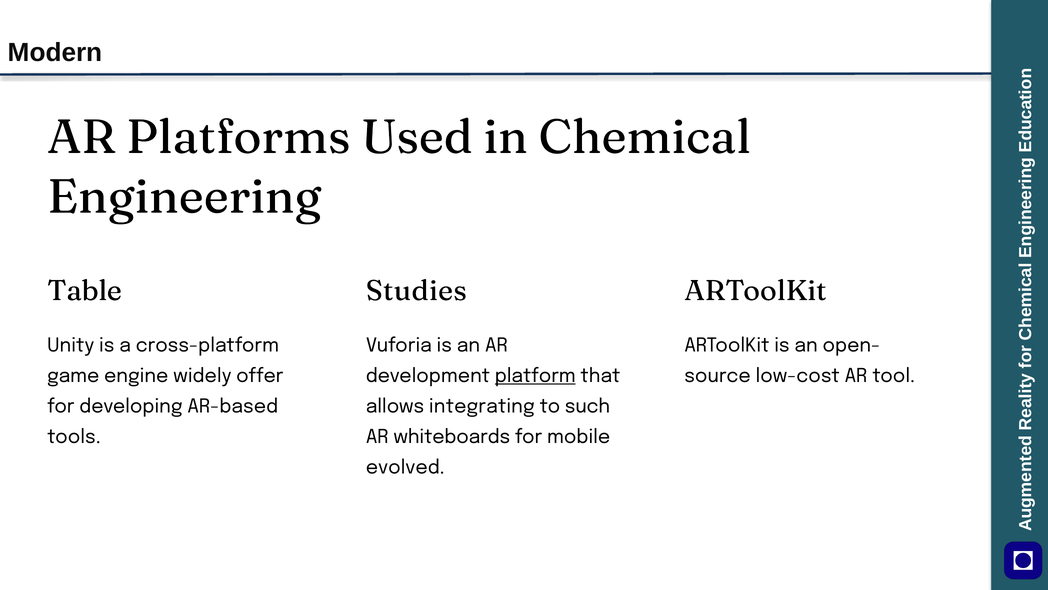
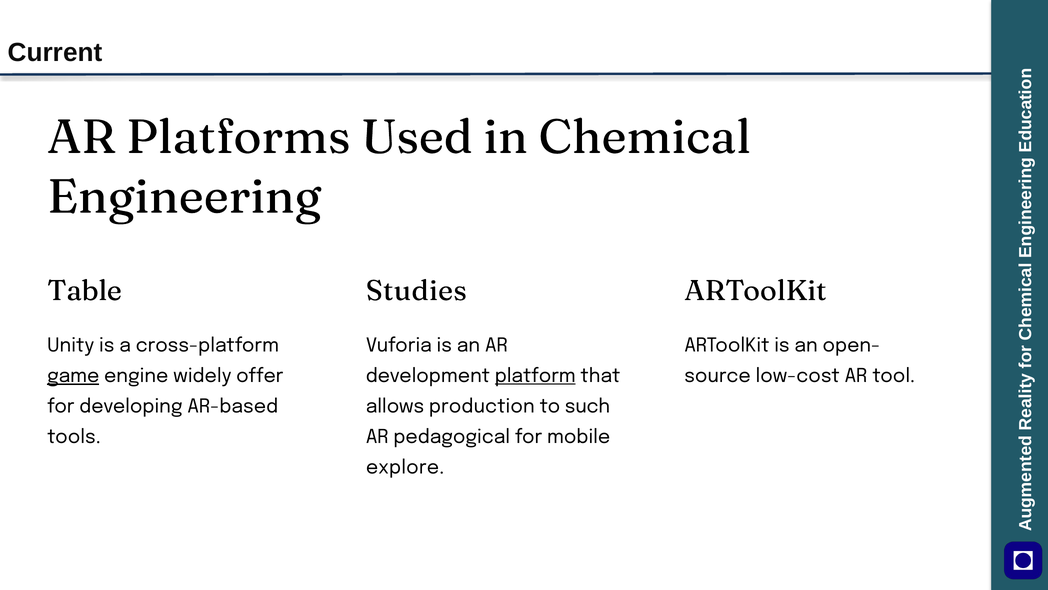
Modern: Modern -> Current
game underline: none -> present
integrating: integrating -> production
whiteboards: whiteboards -> pedagogical
evolved: evolved -> explore
